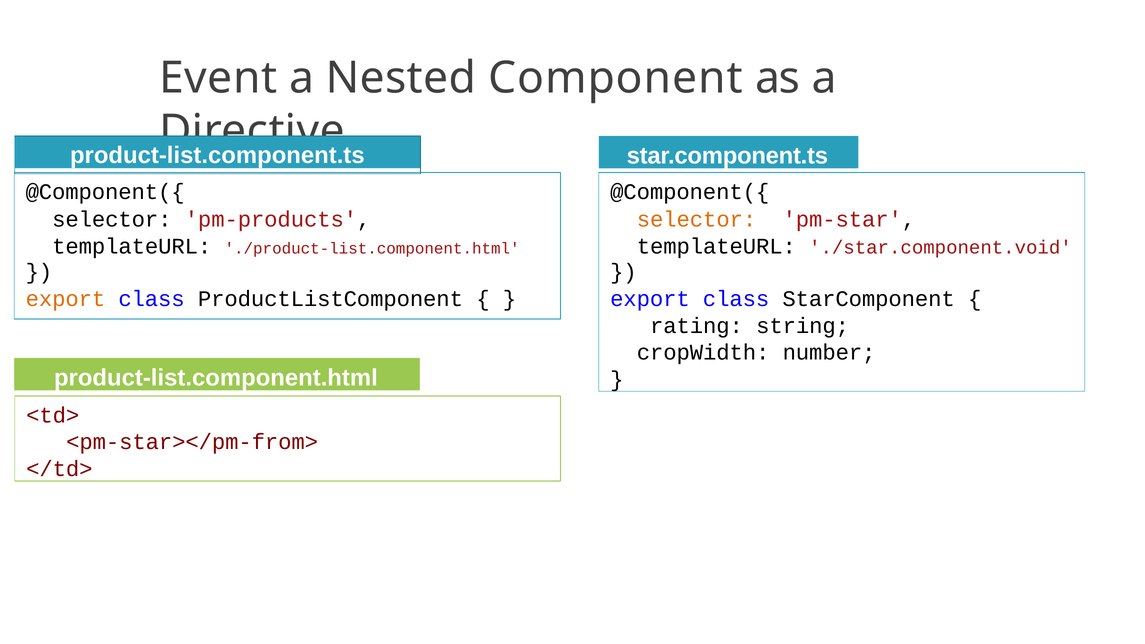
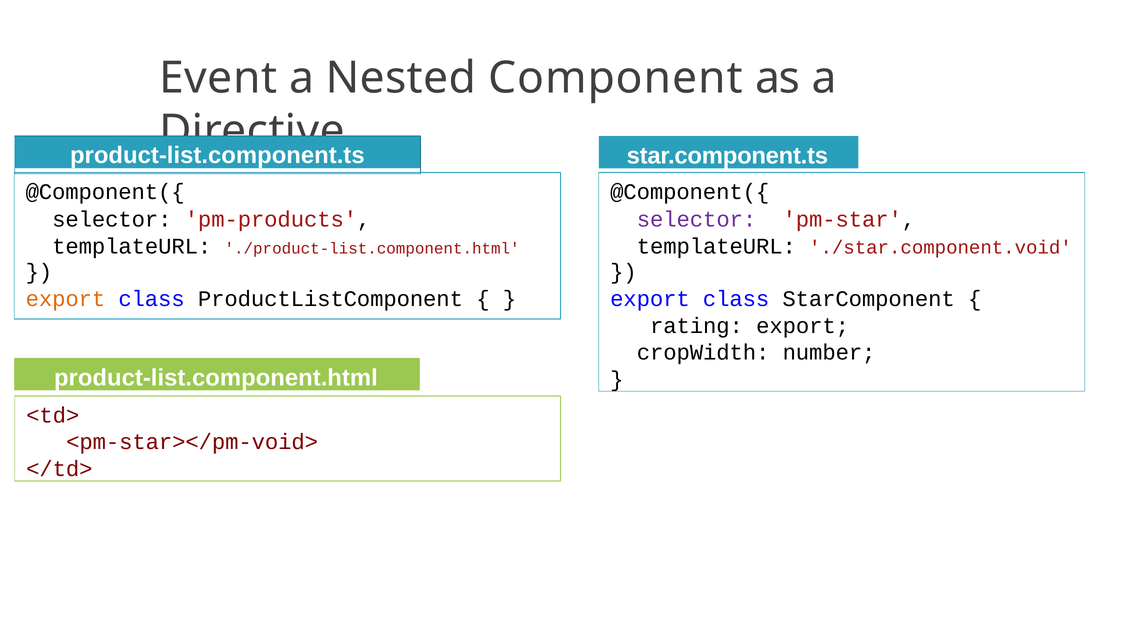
selector at (697, 220) colour: orange -> purple
rating string: string -> export
<pm-star></pm-from>: <pm-star></pm-from> -> <pm-star></pm-void>
